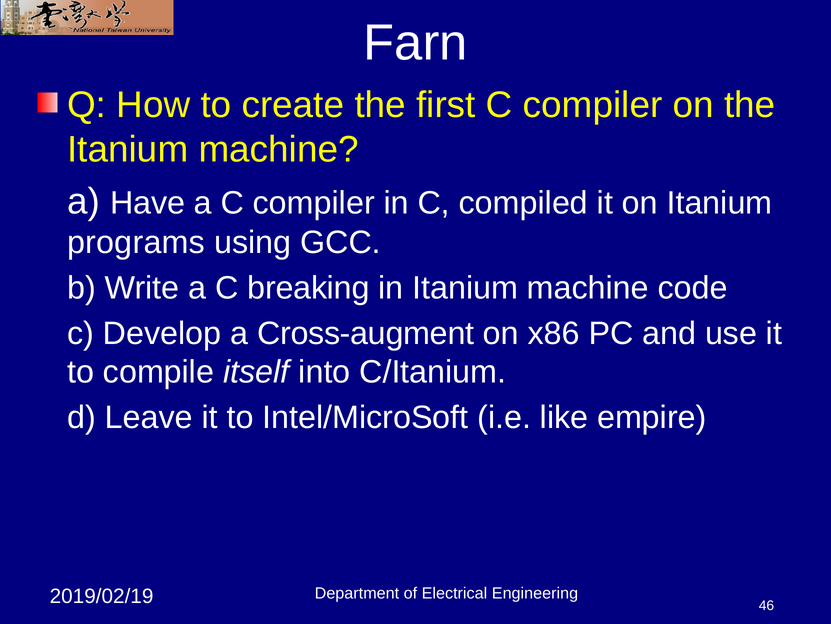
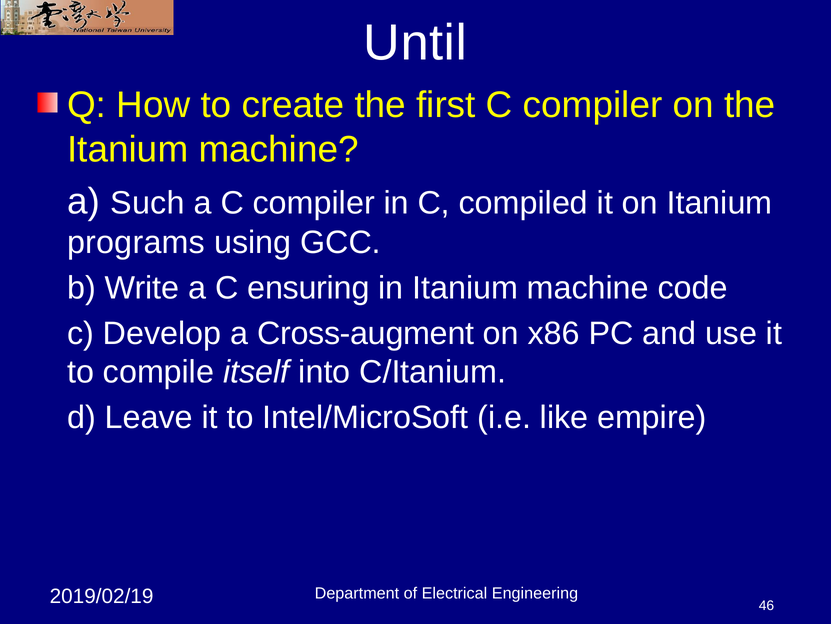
Farn: Farn -> Until
Have: Have -> Such
breaking: breaking -> ensuring
